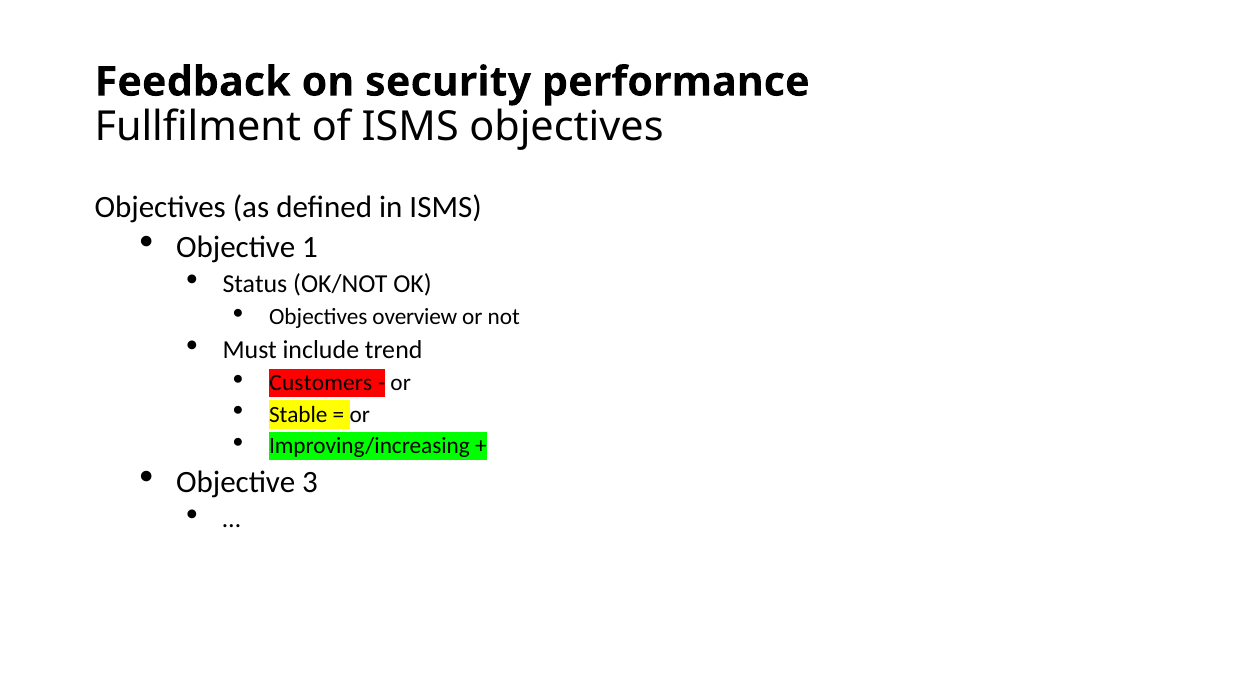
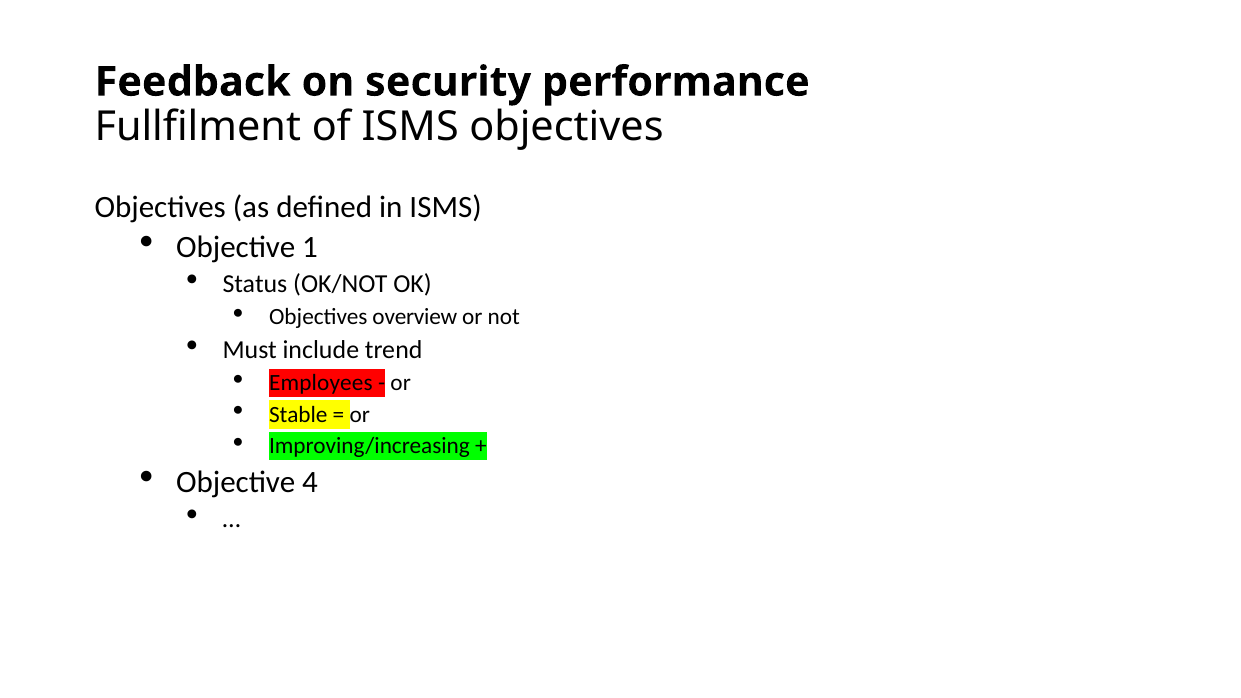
Customers: Customers -> Employees
3: 3 -> 4
